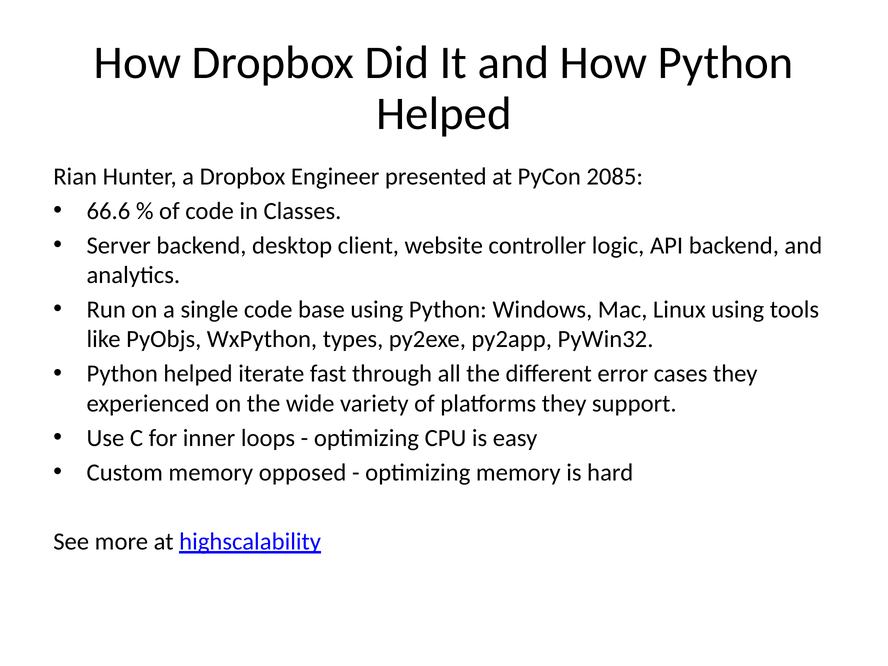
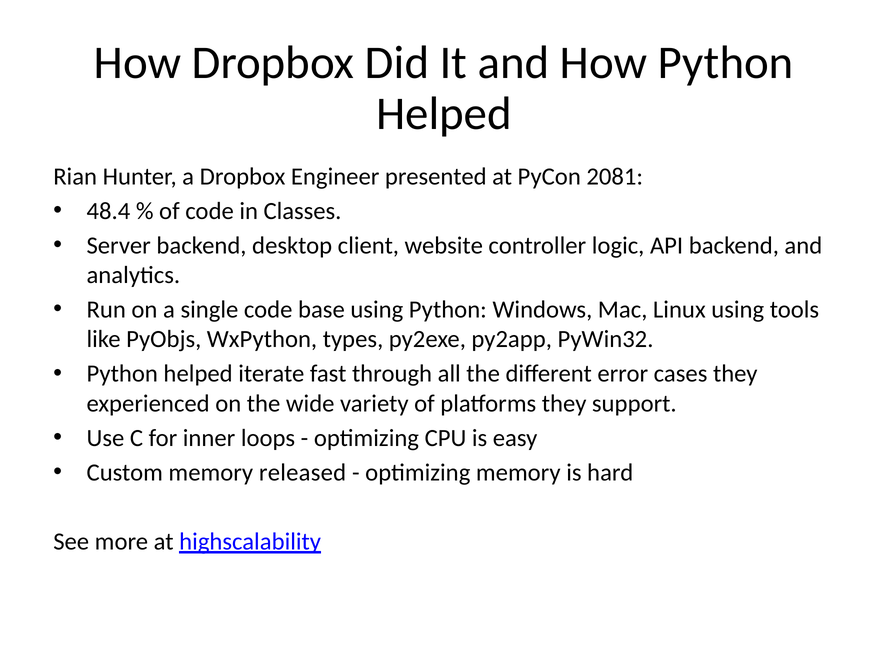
2085: 2085 -> 2081
66.6: 66.6 -> 48.4
opposed: opposed -> released
